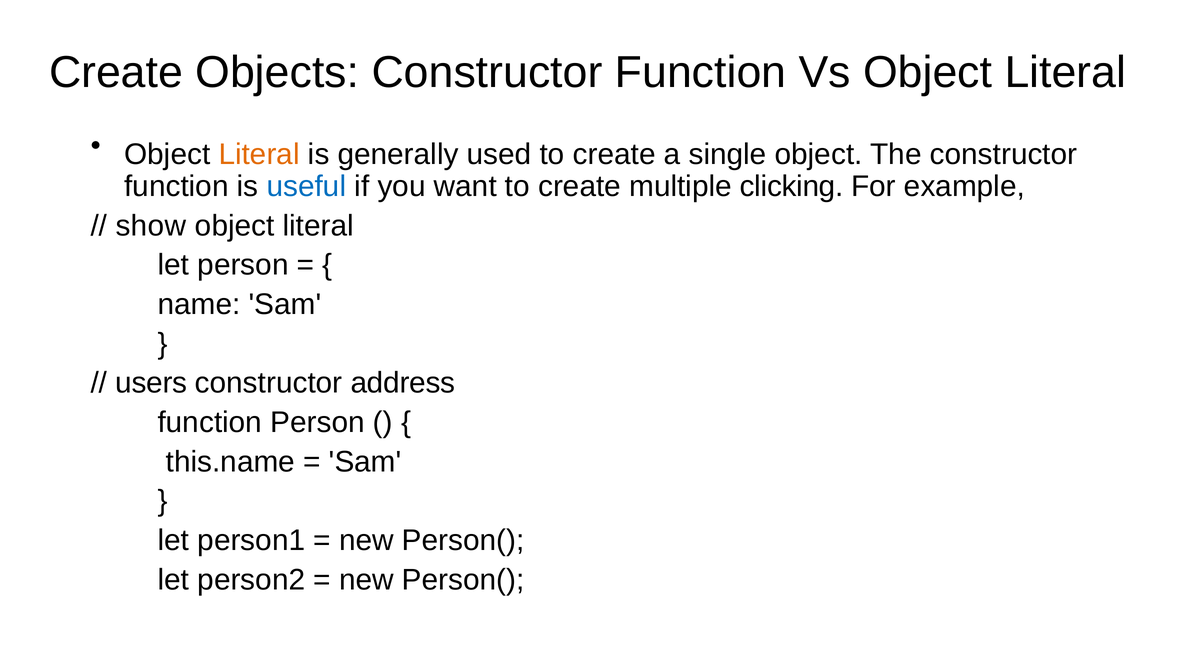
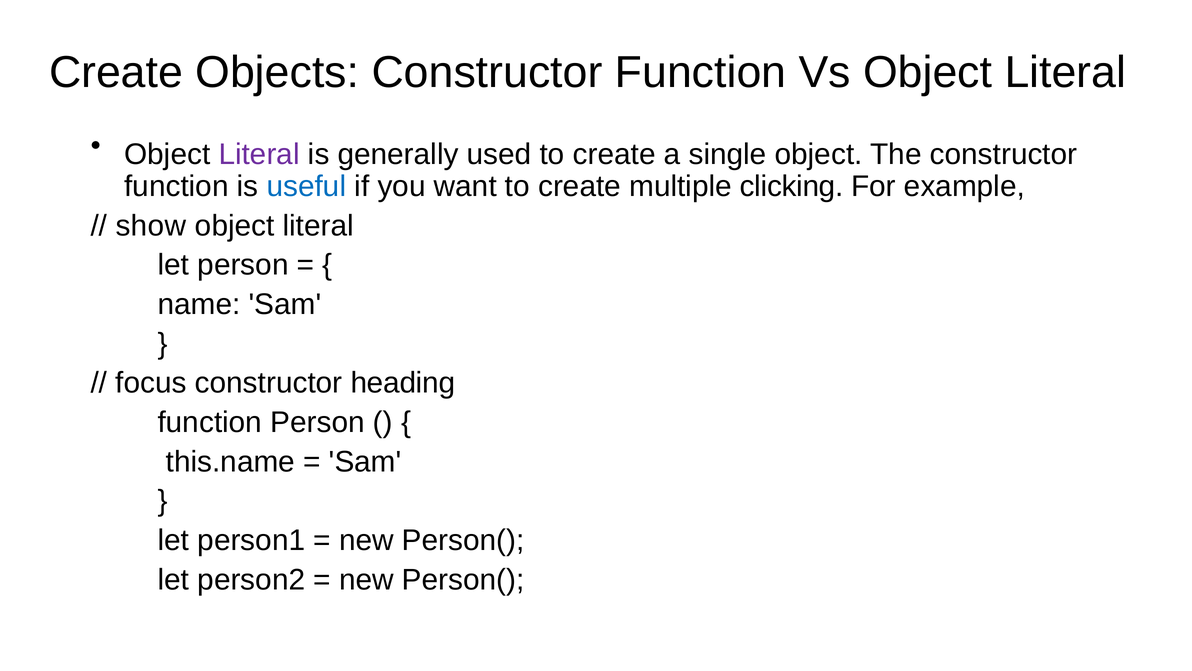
Literal at (259, 154) colour: orange -> purple
users: users -> focus
address: address -> heading
